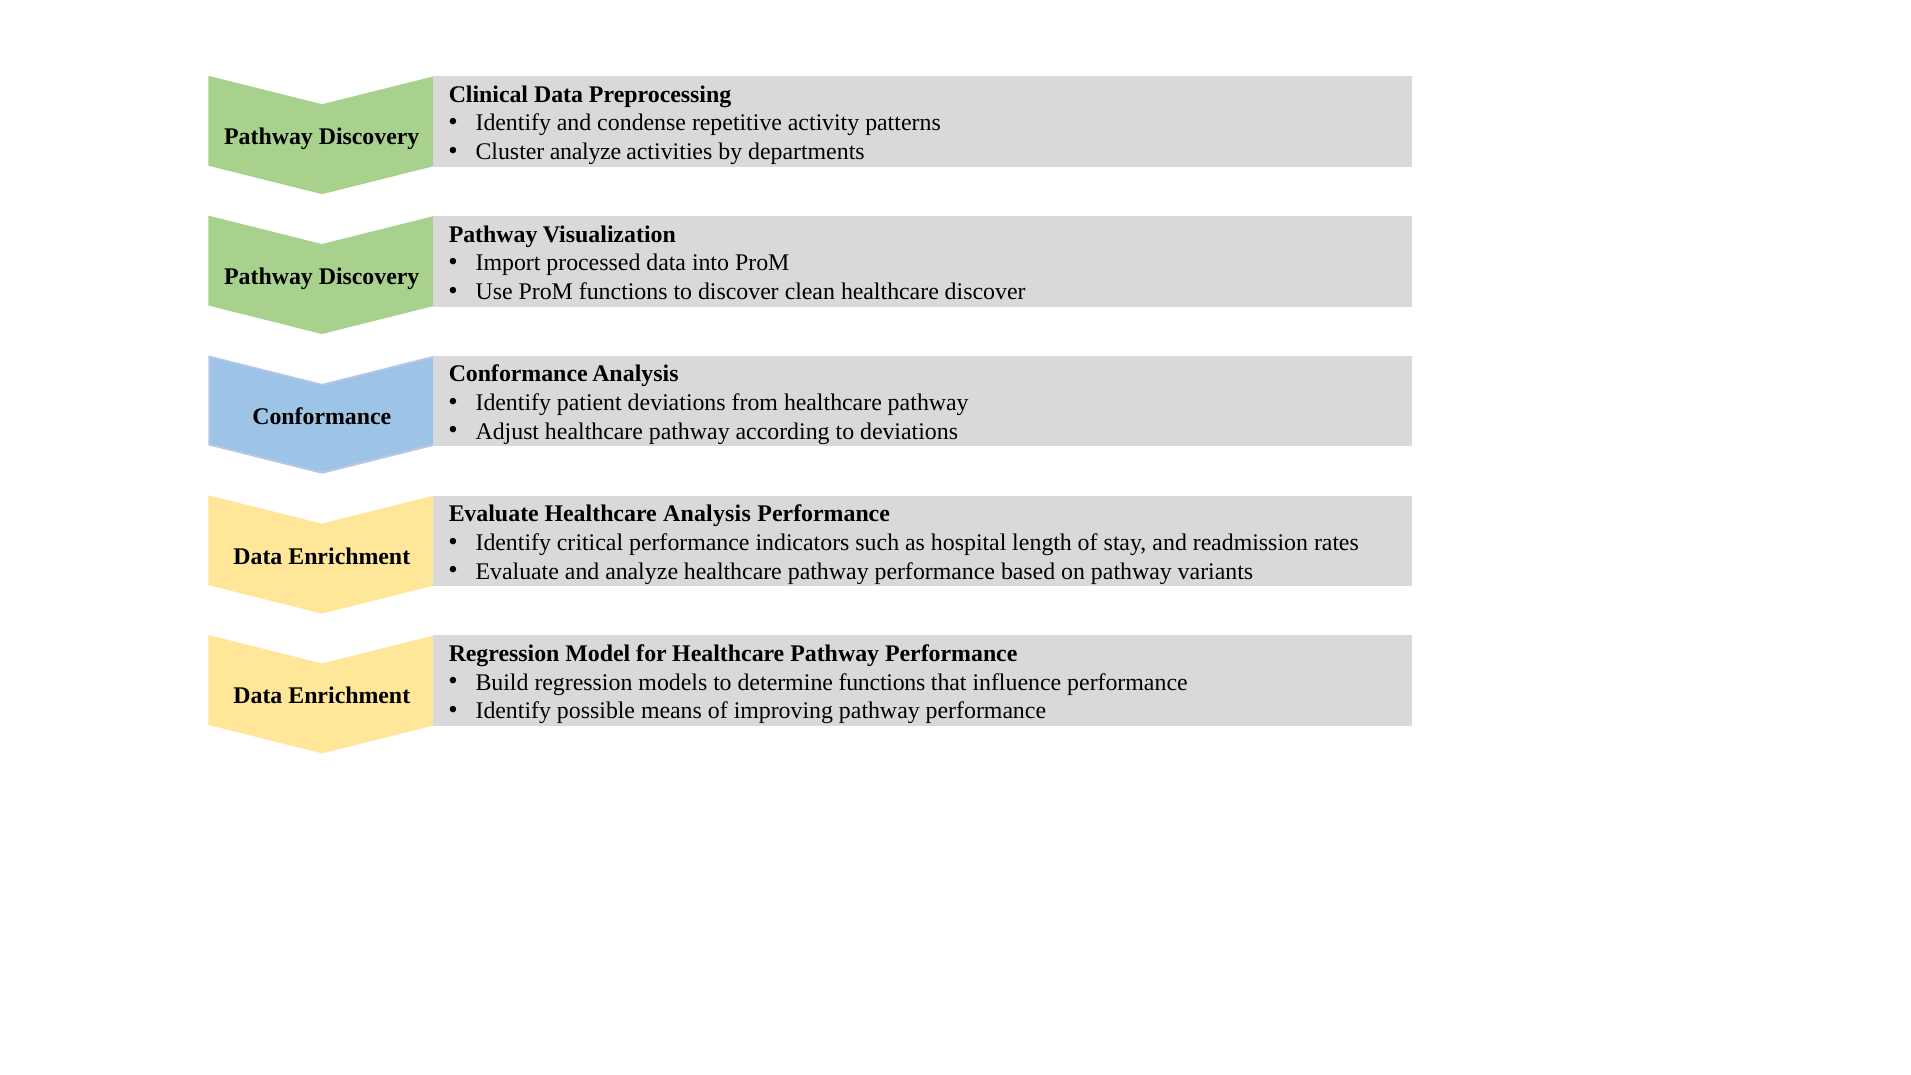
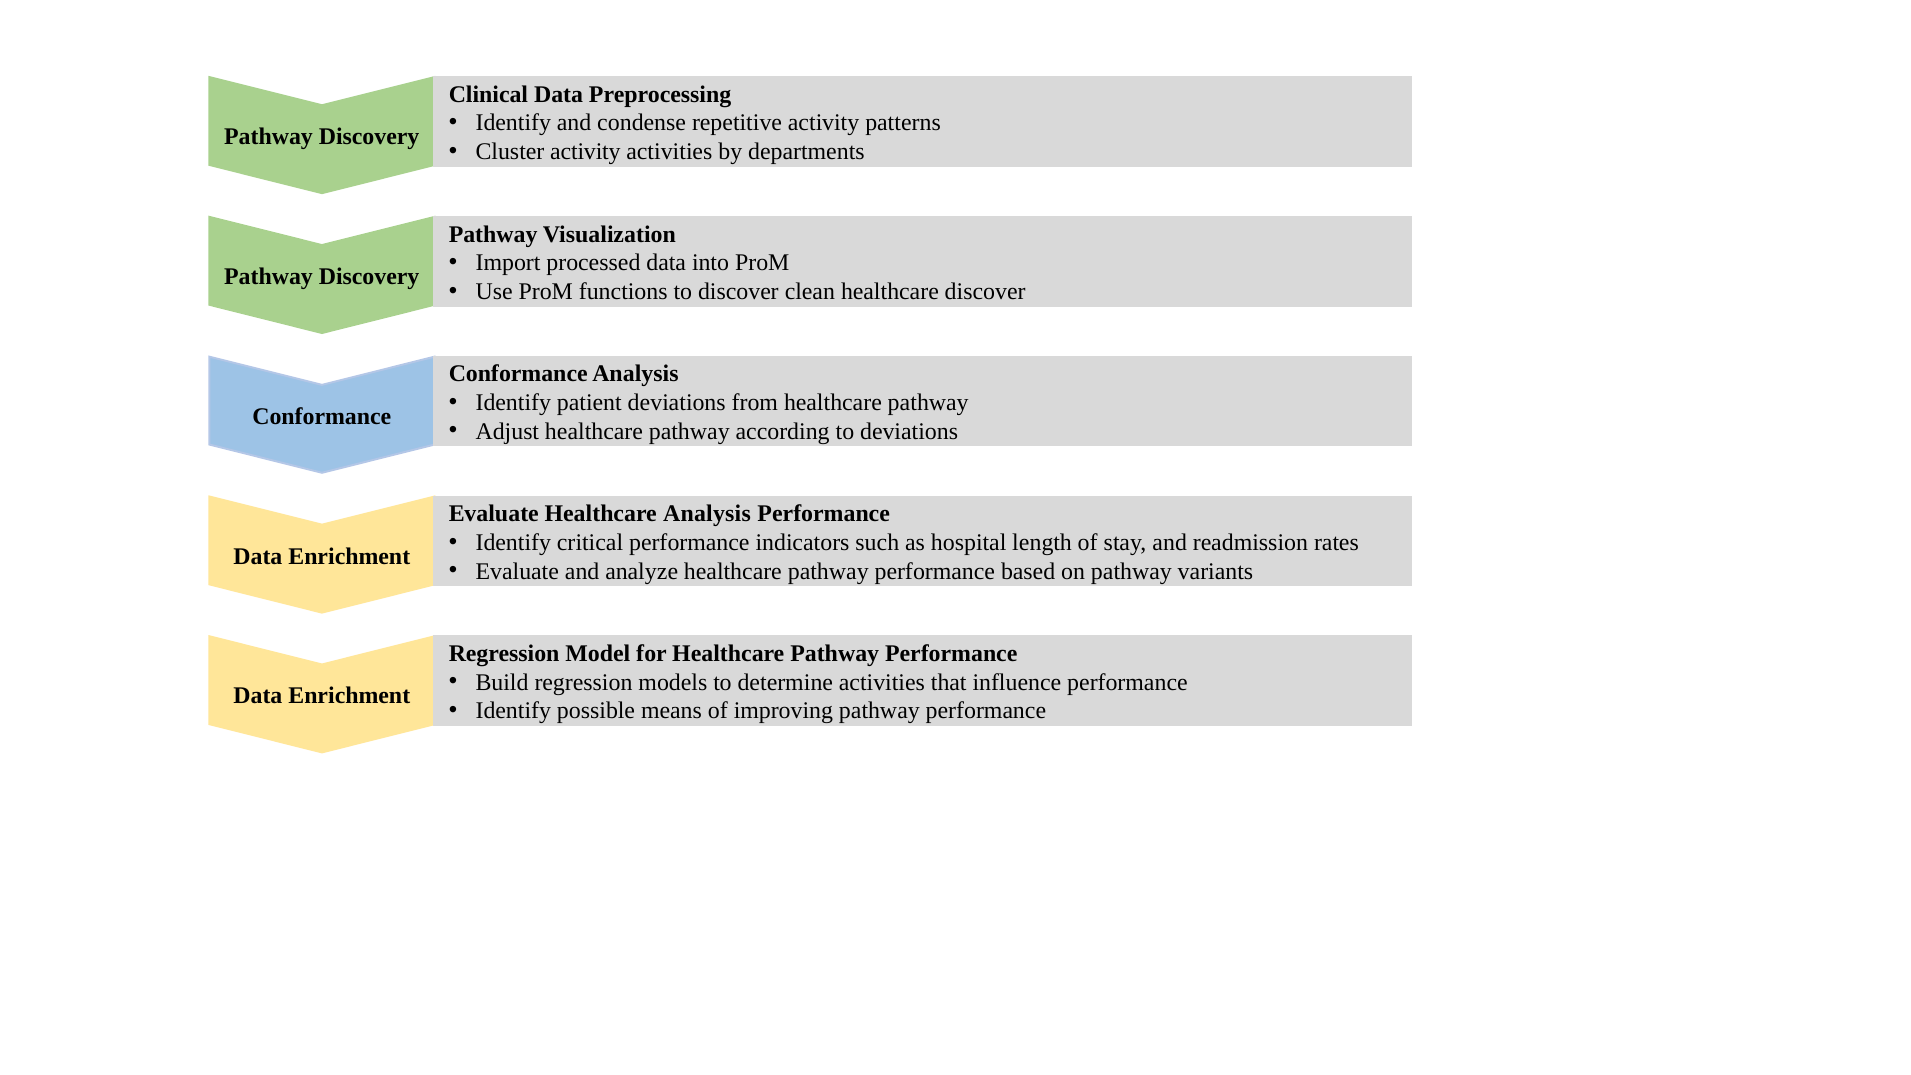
Cluster analyze: analyze -> activity
determine functions: functions -> activities
